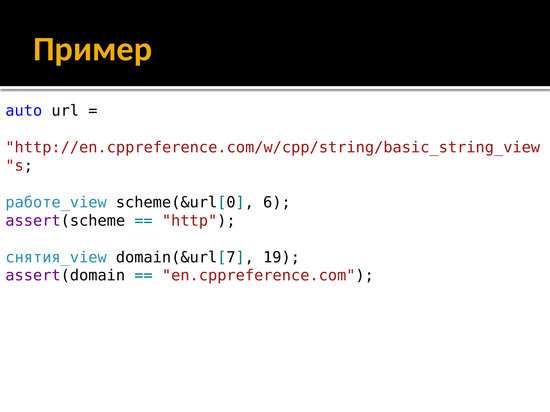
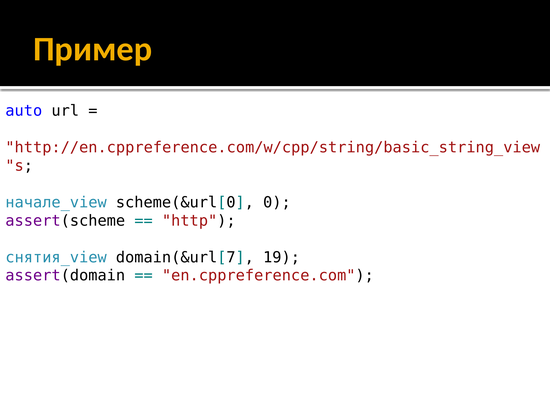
работе_view: работе_view -> начале_view
6: 6 -> 0
